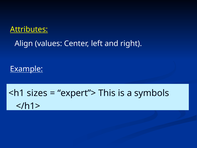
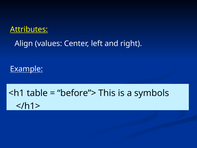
sizes: sizes -> table
expert”>: expert”> -> before”>
